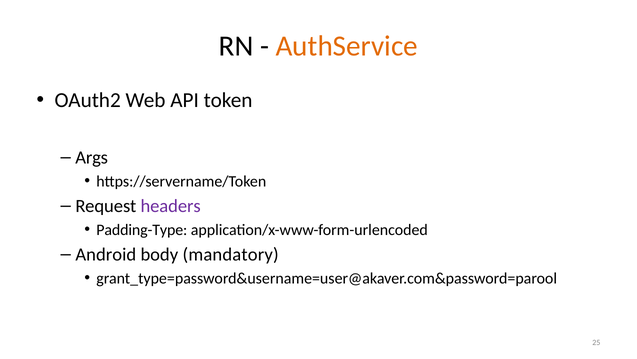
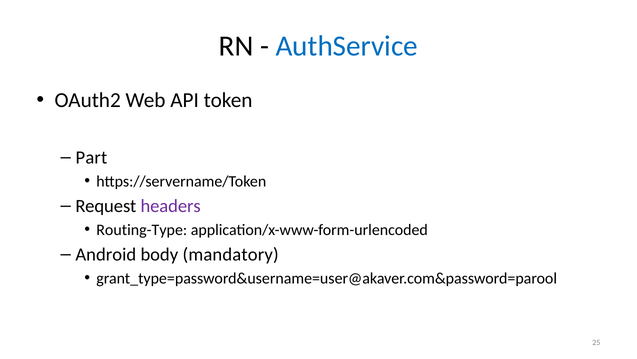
AuthService colour: orange -> blue
Args: Args -> Part
Padding-Type: Padding-Type -> Routing-Type
